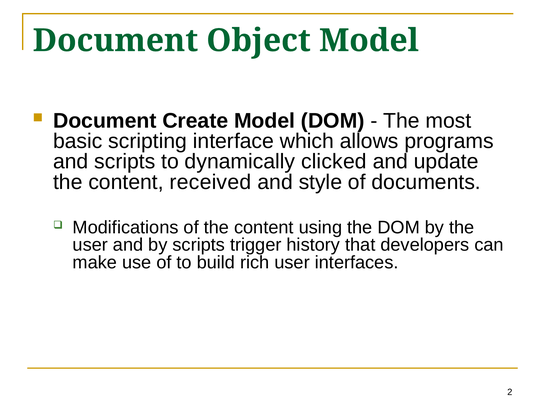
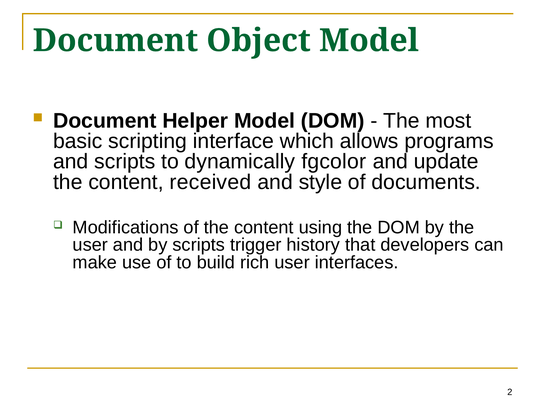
Create: Create -> Helper
clicked: clicked -> fgcolor
